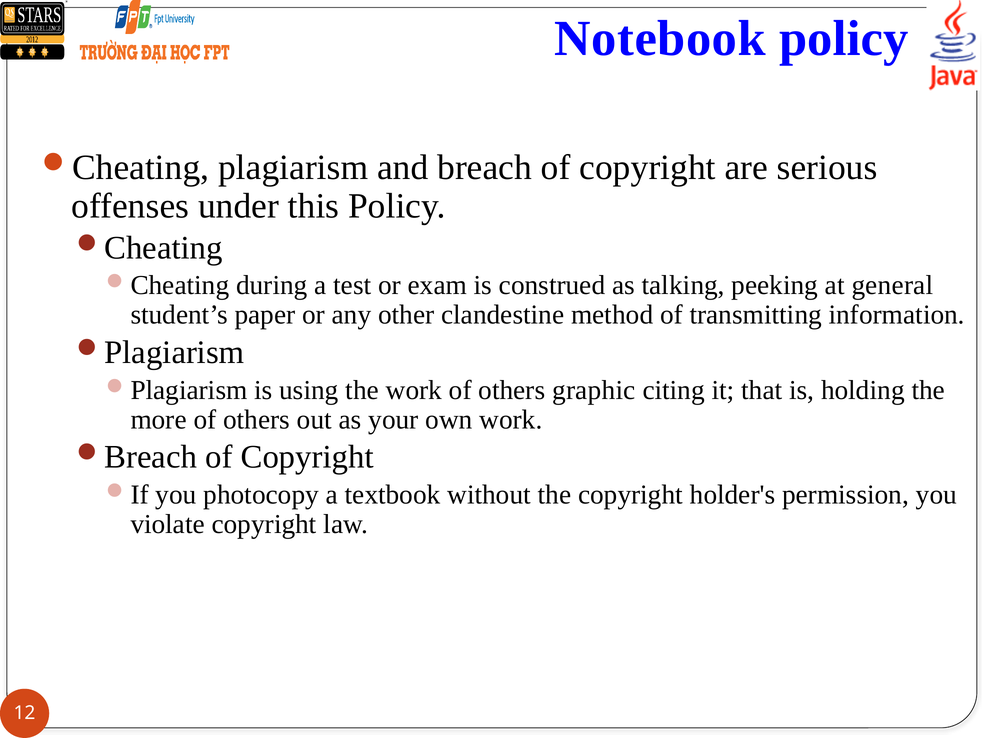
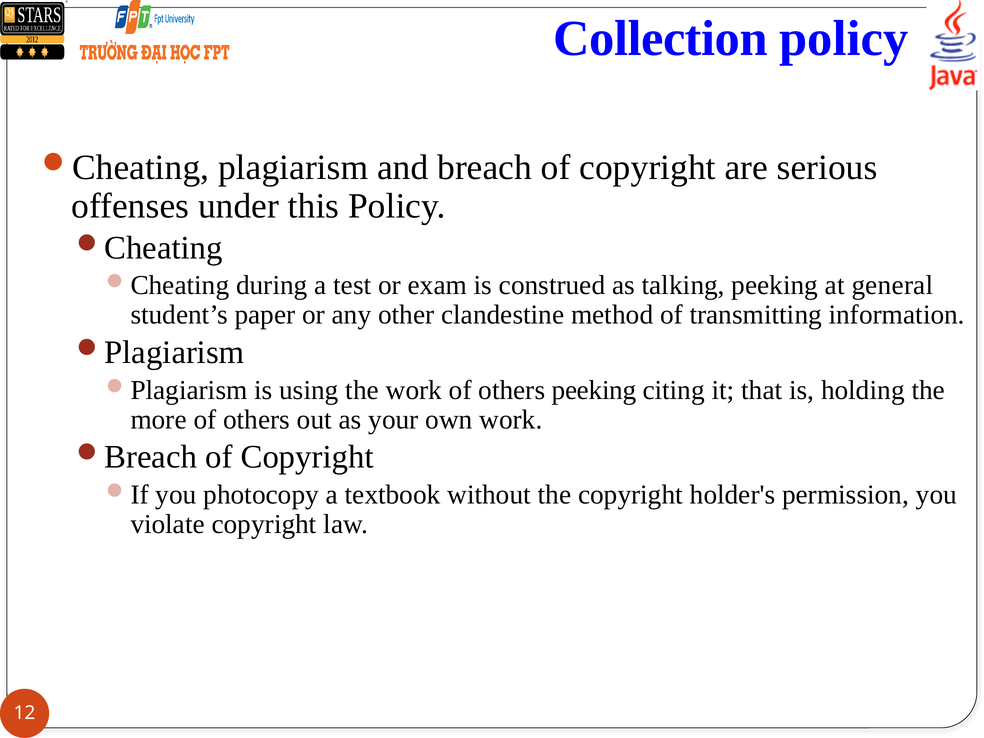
Notebook: Notebook -> Collection
others graphic: graphic -> peeking
